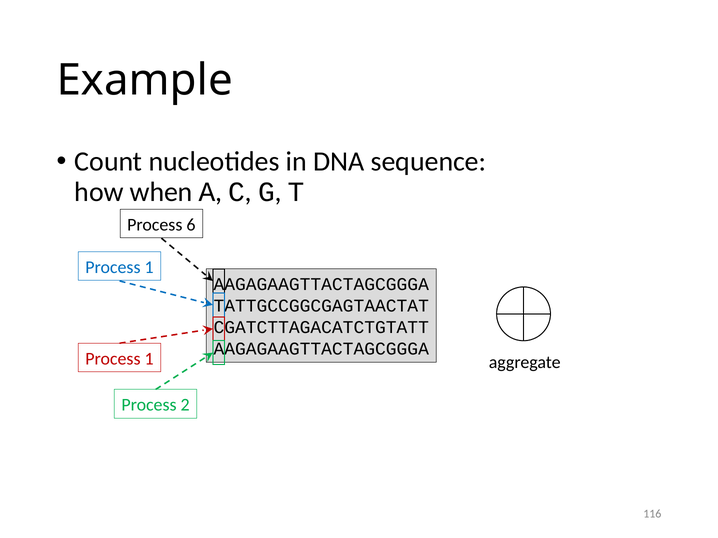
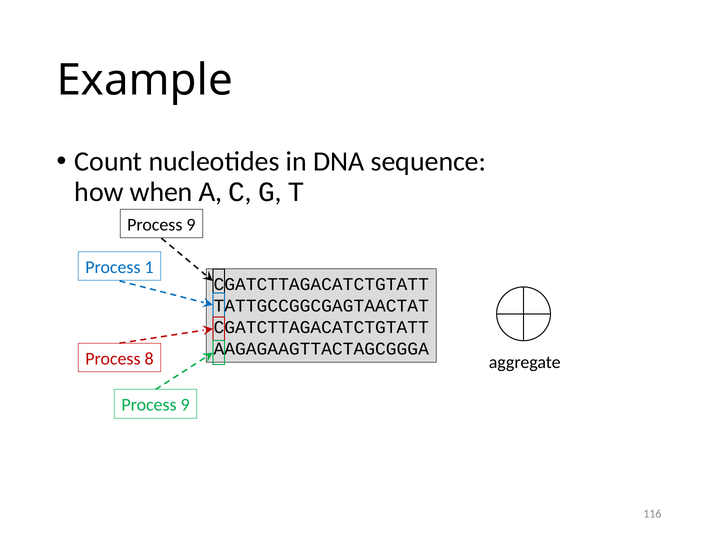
6 at (191, 225): 6 -> 9
AAGAGAAGTTACTAGCGGGA at (321, 285): AAGAGAAGTTACTAGCGGGA -> CGATCTTAGACATCTGTATT
1 at (149, 359): 1 -> 8
2 at (185, 405): 2 -> 9
